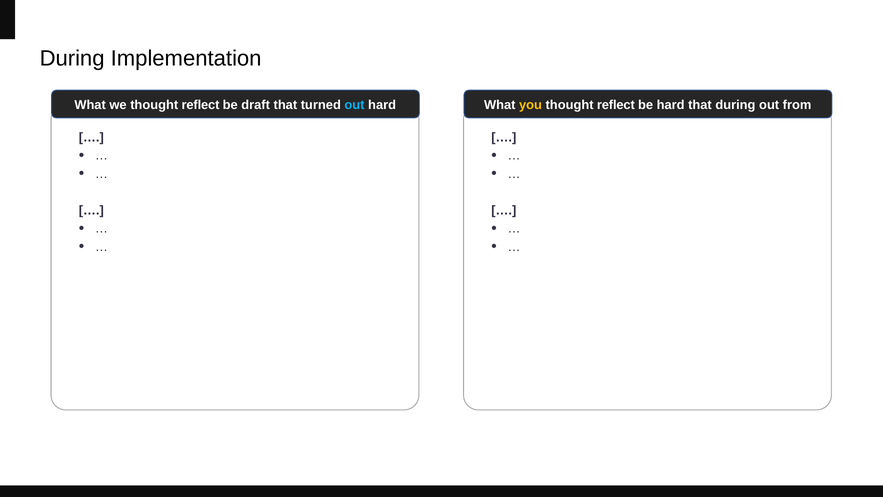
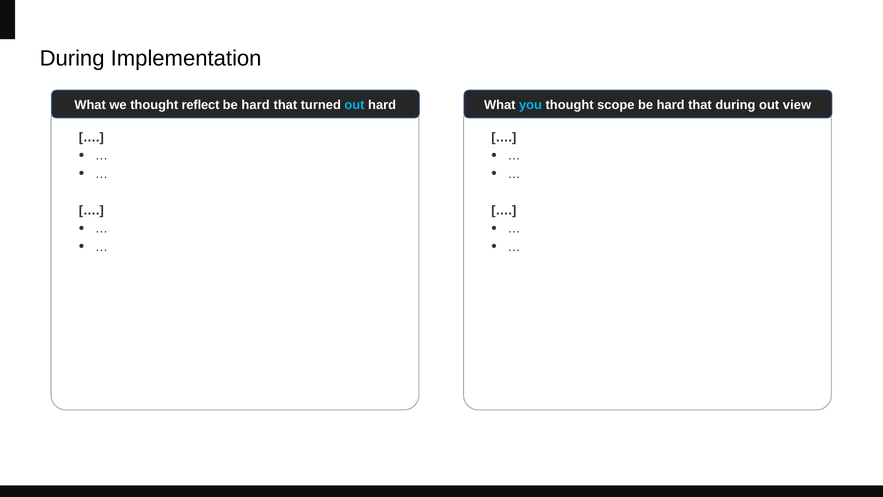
draft at (256, 105): draft -> hard
you colour: yellow -> light blue
reflect at (616, 105): reflect -> scope
from: from -> view
